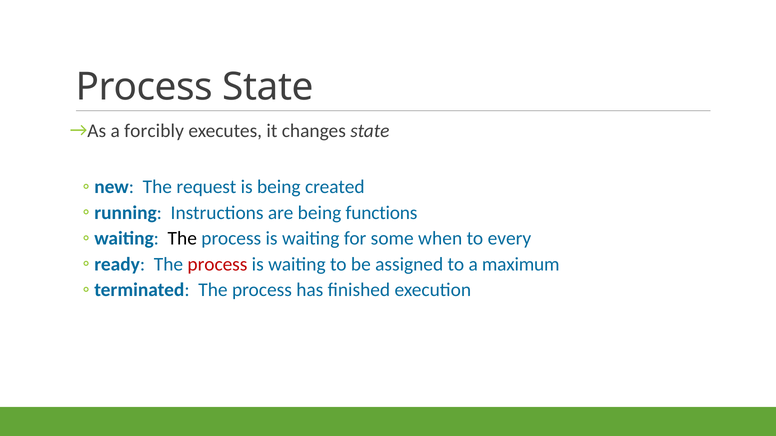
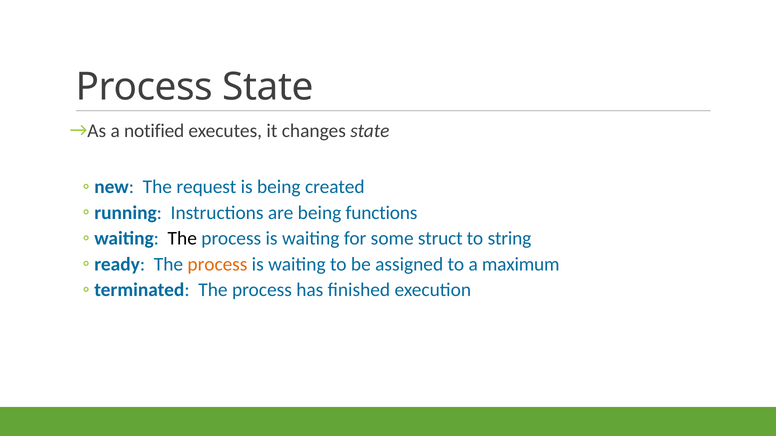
forcibly: forcibly -> notified
when: when -> struct
every: every -> string
process at (217, 265) colour: red -> orange
